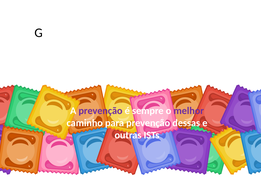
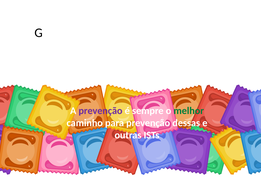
melhor colour: purple -> green
